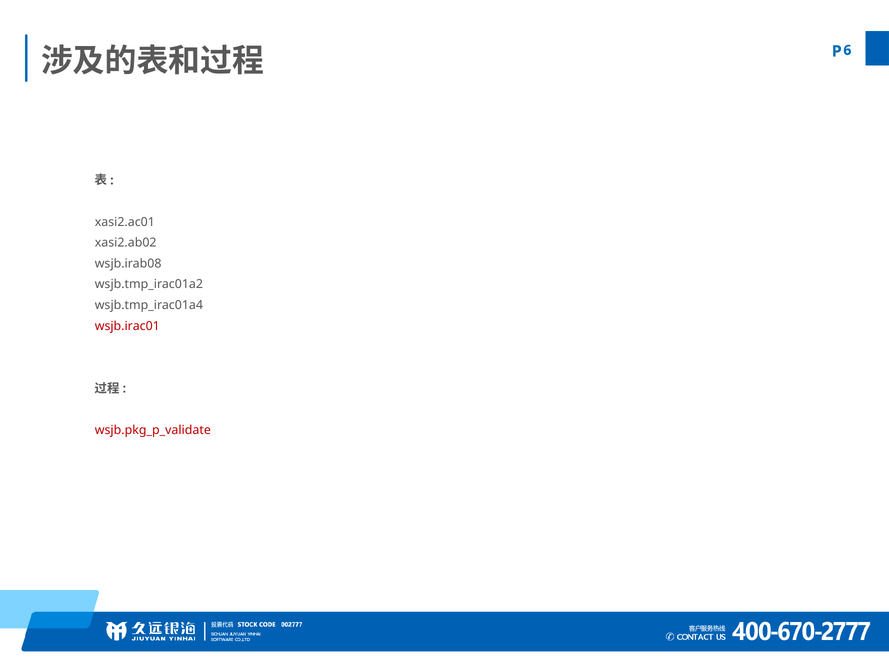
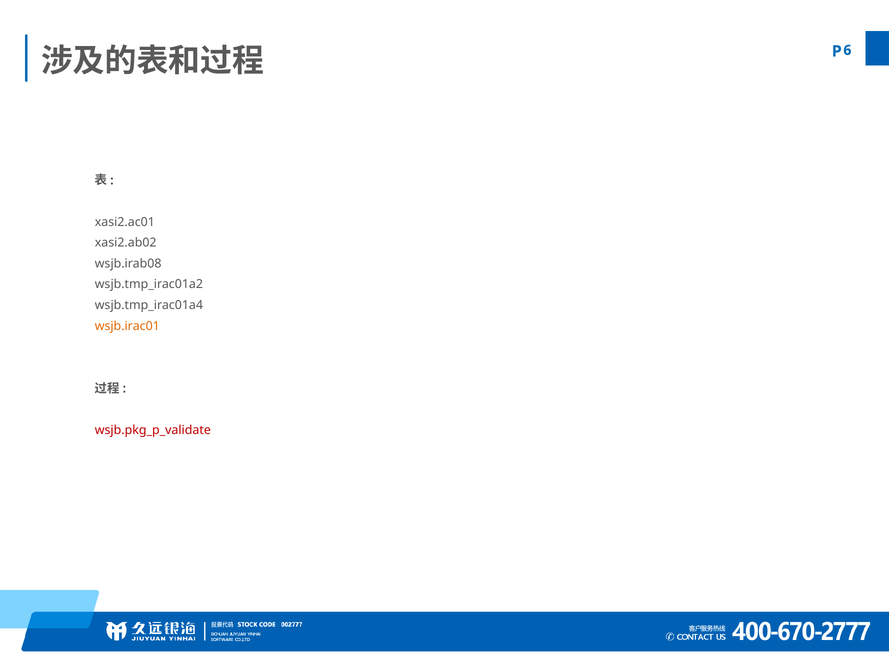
wsjb.irac01 colour: red -> orange
